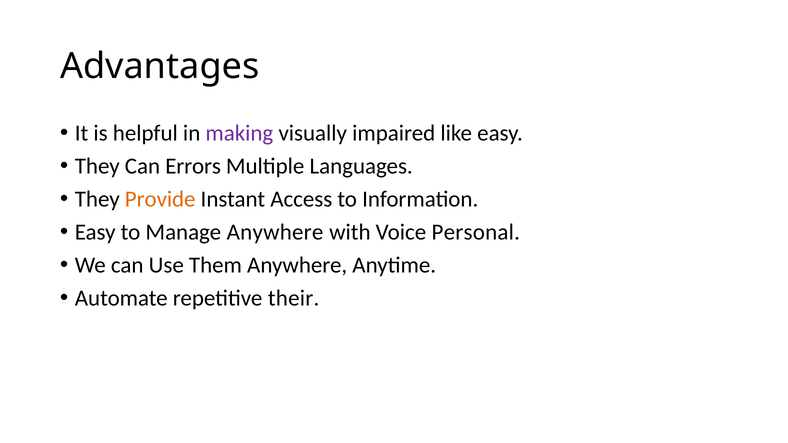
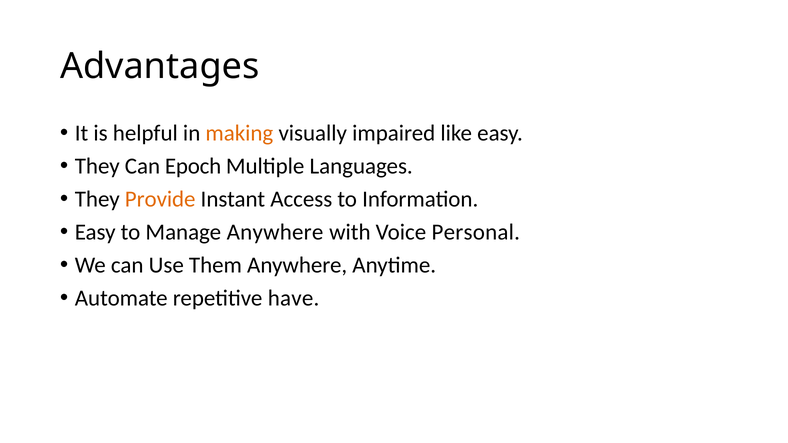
making colour: purple -> orange
Errors: Errors -> Epoch
their: their -> have
